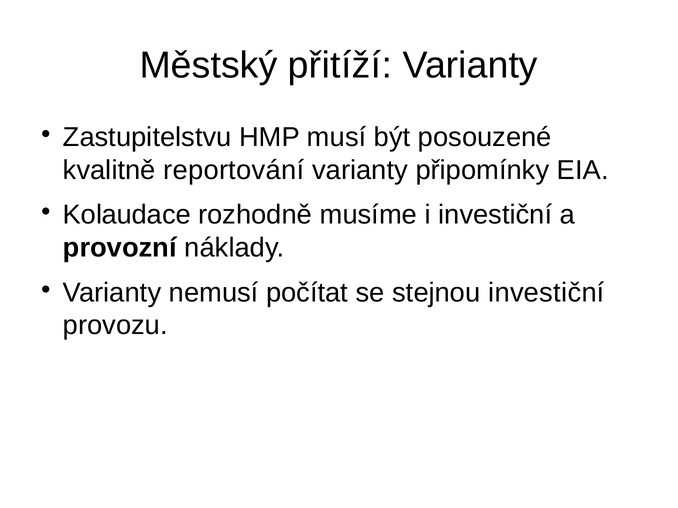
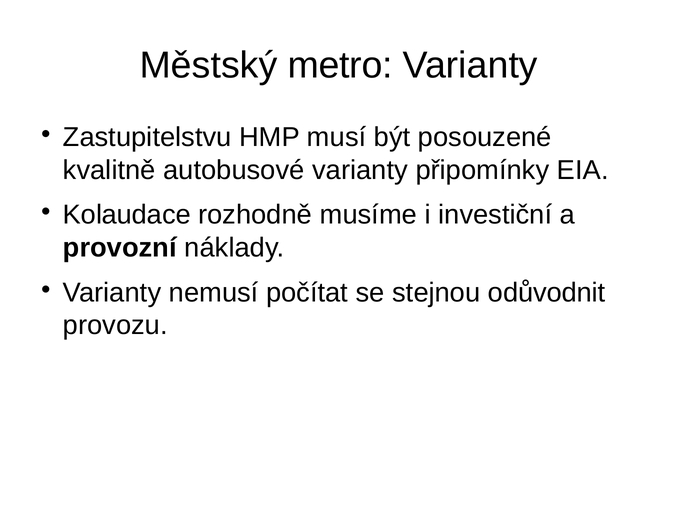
přitíží: přitíží -> metro
reportování: reportování -> autobusové
stejnou investiční: investiční -> odůvodnit
